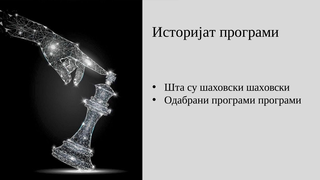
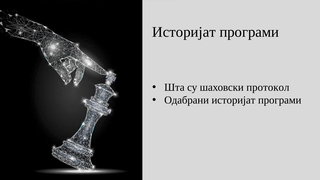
шаховски шаховски: шаховски -> протокол
Одабрани програми: програми -> историјат
